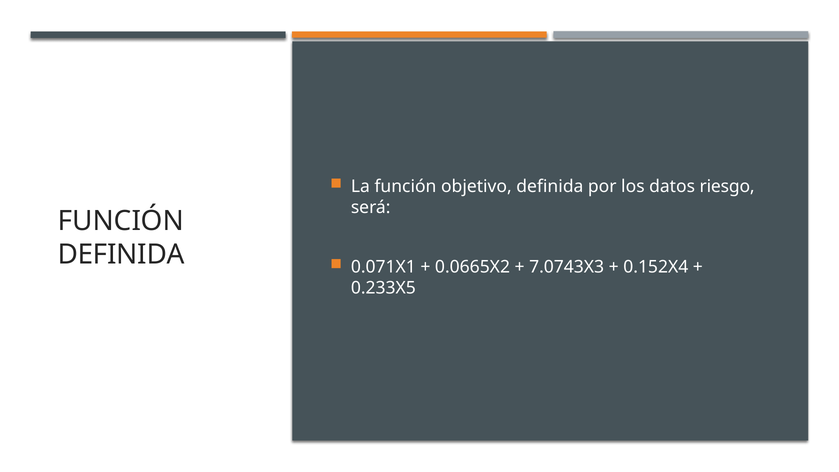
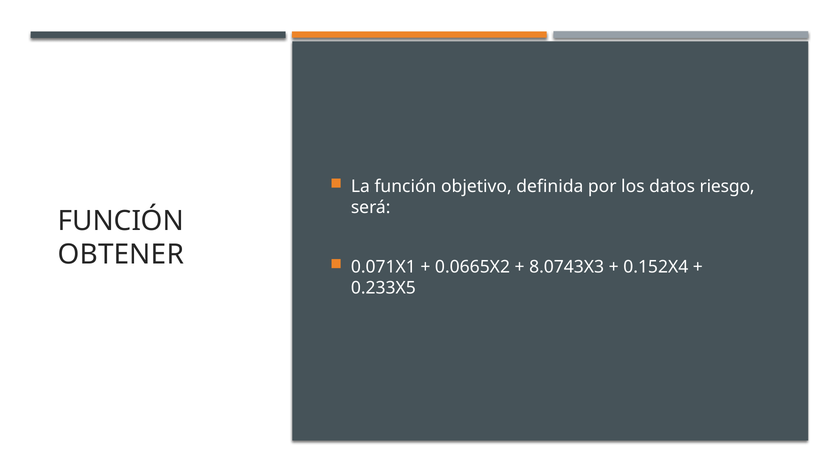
DEFINIDA at (121, 255): DEFINIDA -> OBTENER
7.0743X3: 7.0743X3 -> 8.0743X3
